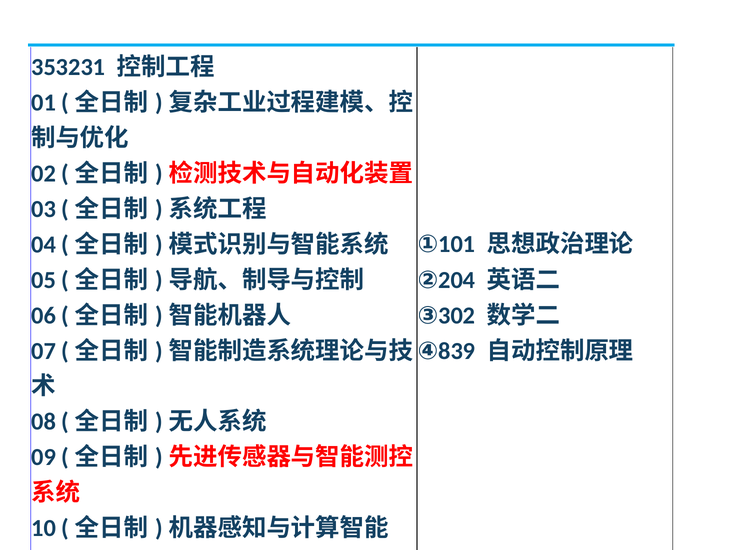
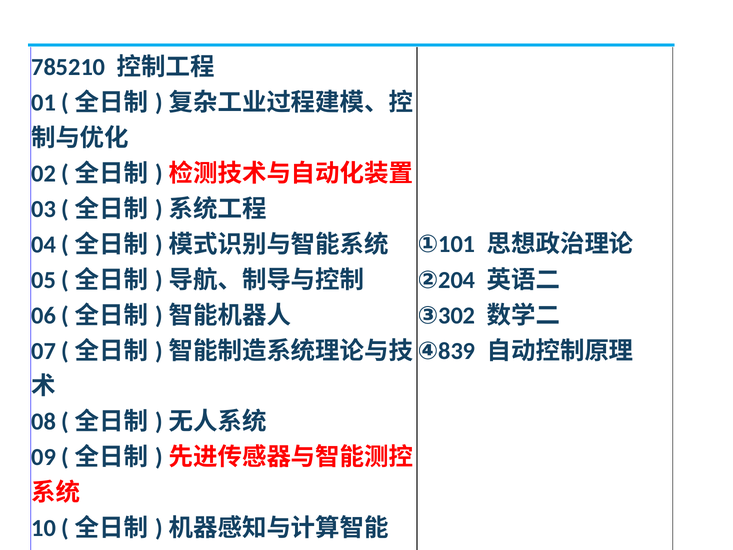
353231: 353231 -> 785210
